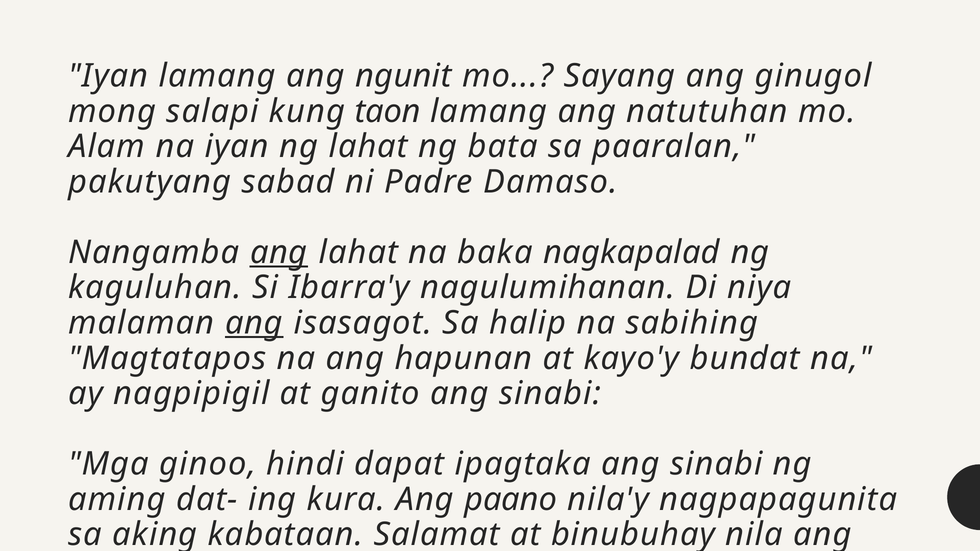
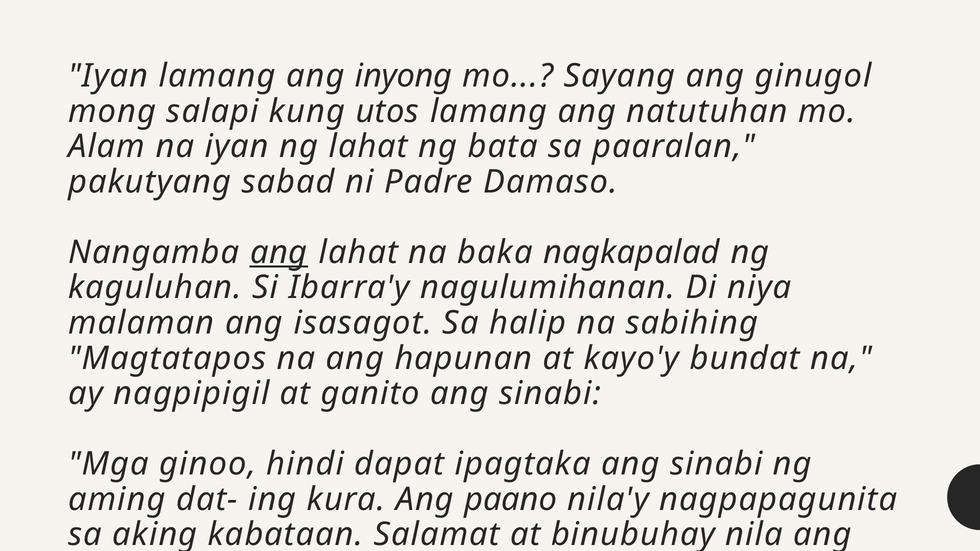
ngunit: ngunit -> inyong
taon: taon -> utos
ang at (254, 323) underline: present -> none
